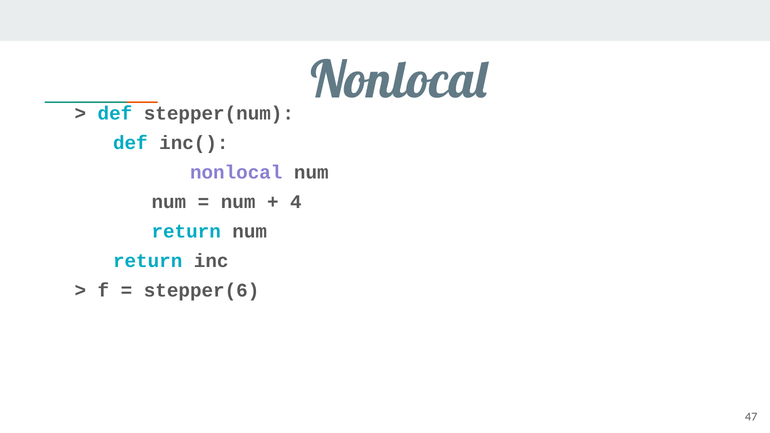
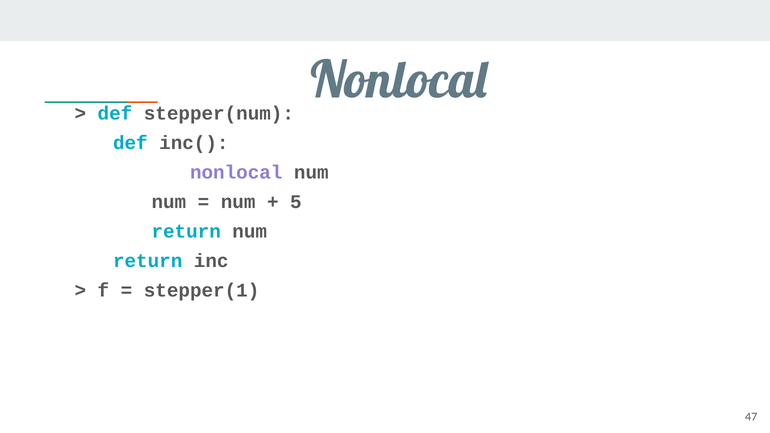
4: 4 -> 5
stepper(6: stepper(6 -> stepper(1
